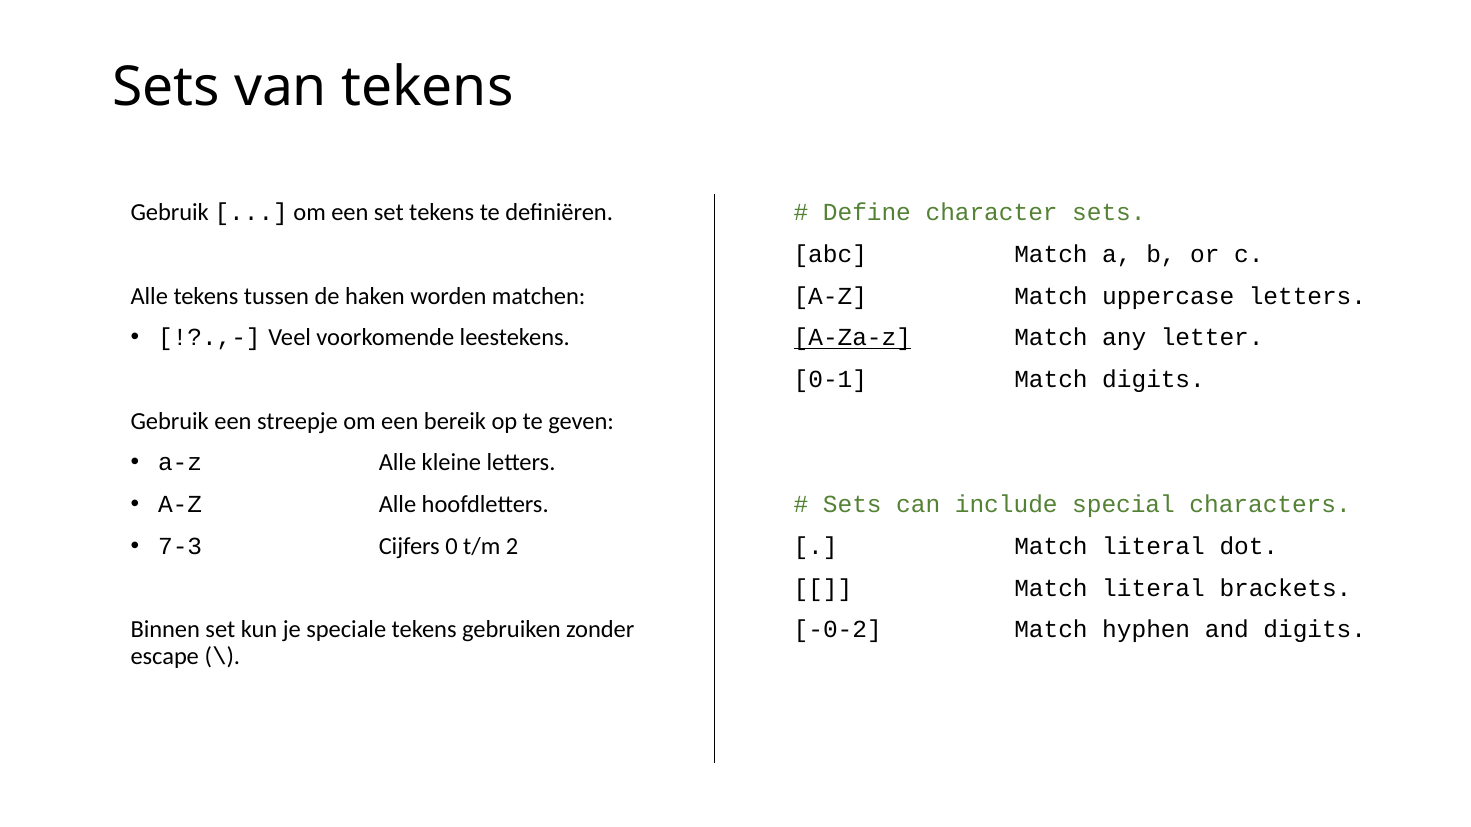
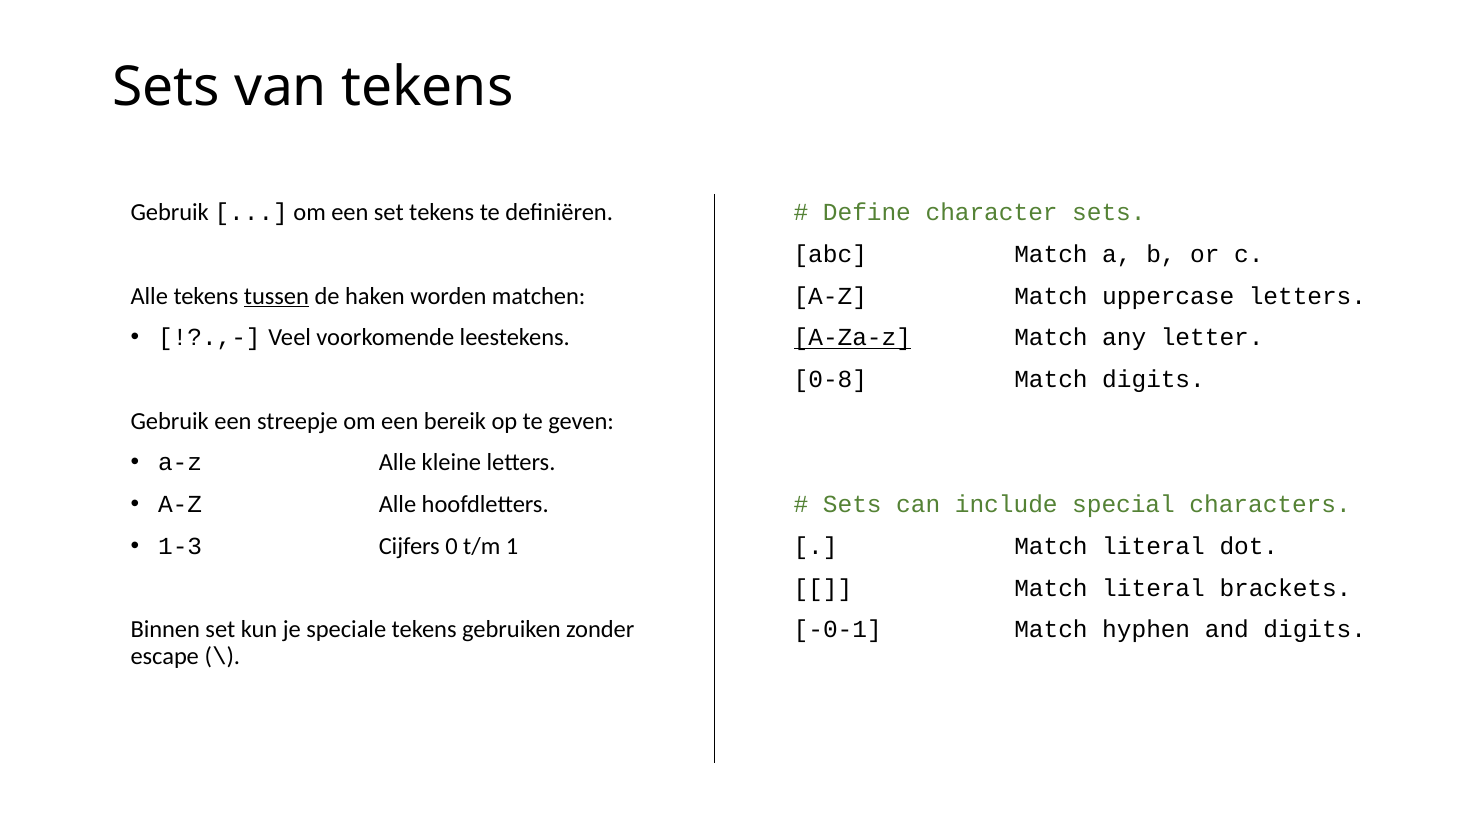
tussen underline: none -> present
0-1: 0-1 -> 0-8
7-3: 7-3 -> 1-3
2: 2 -> 1
-0-2: -0-2 -> -0-1
